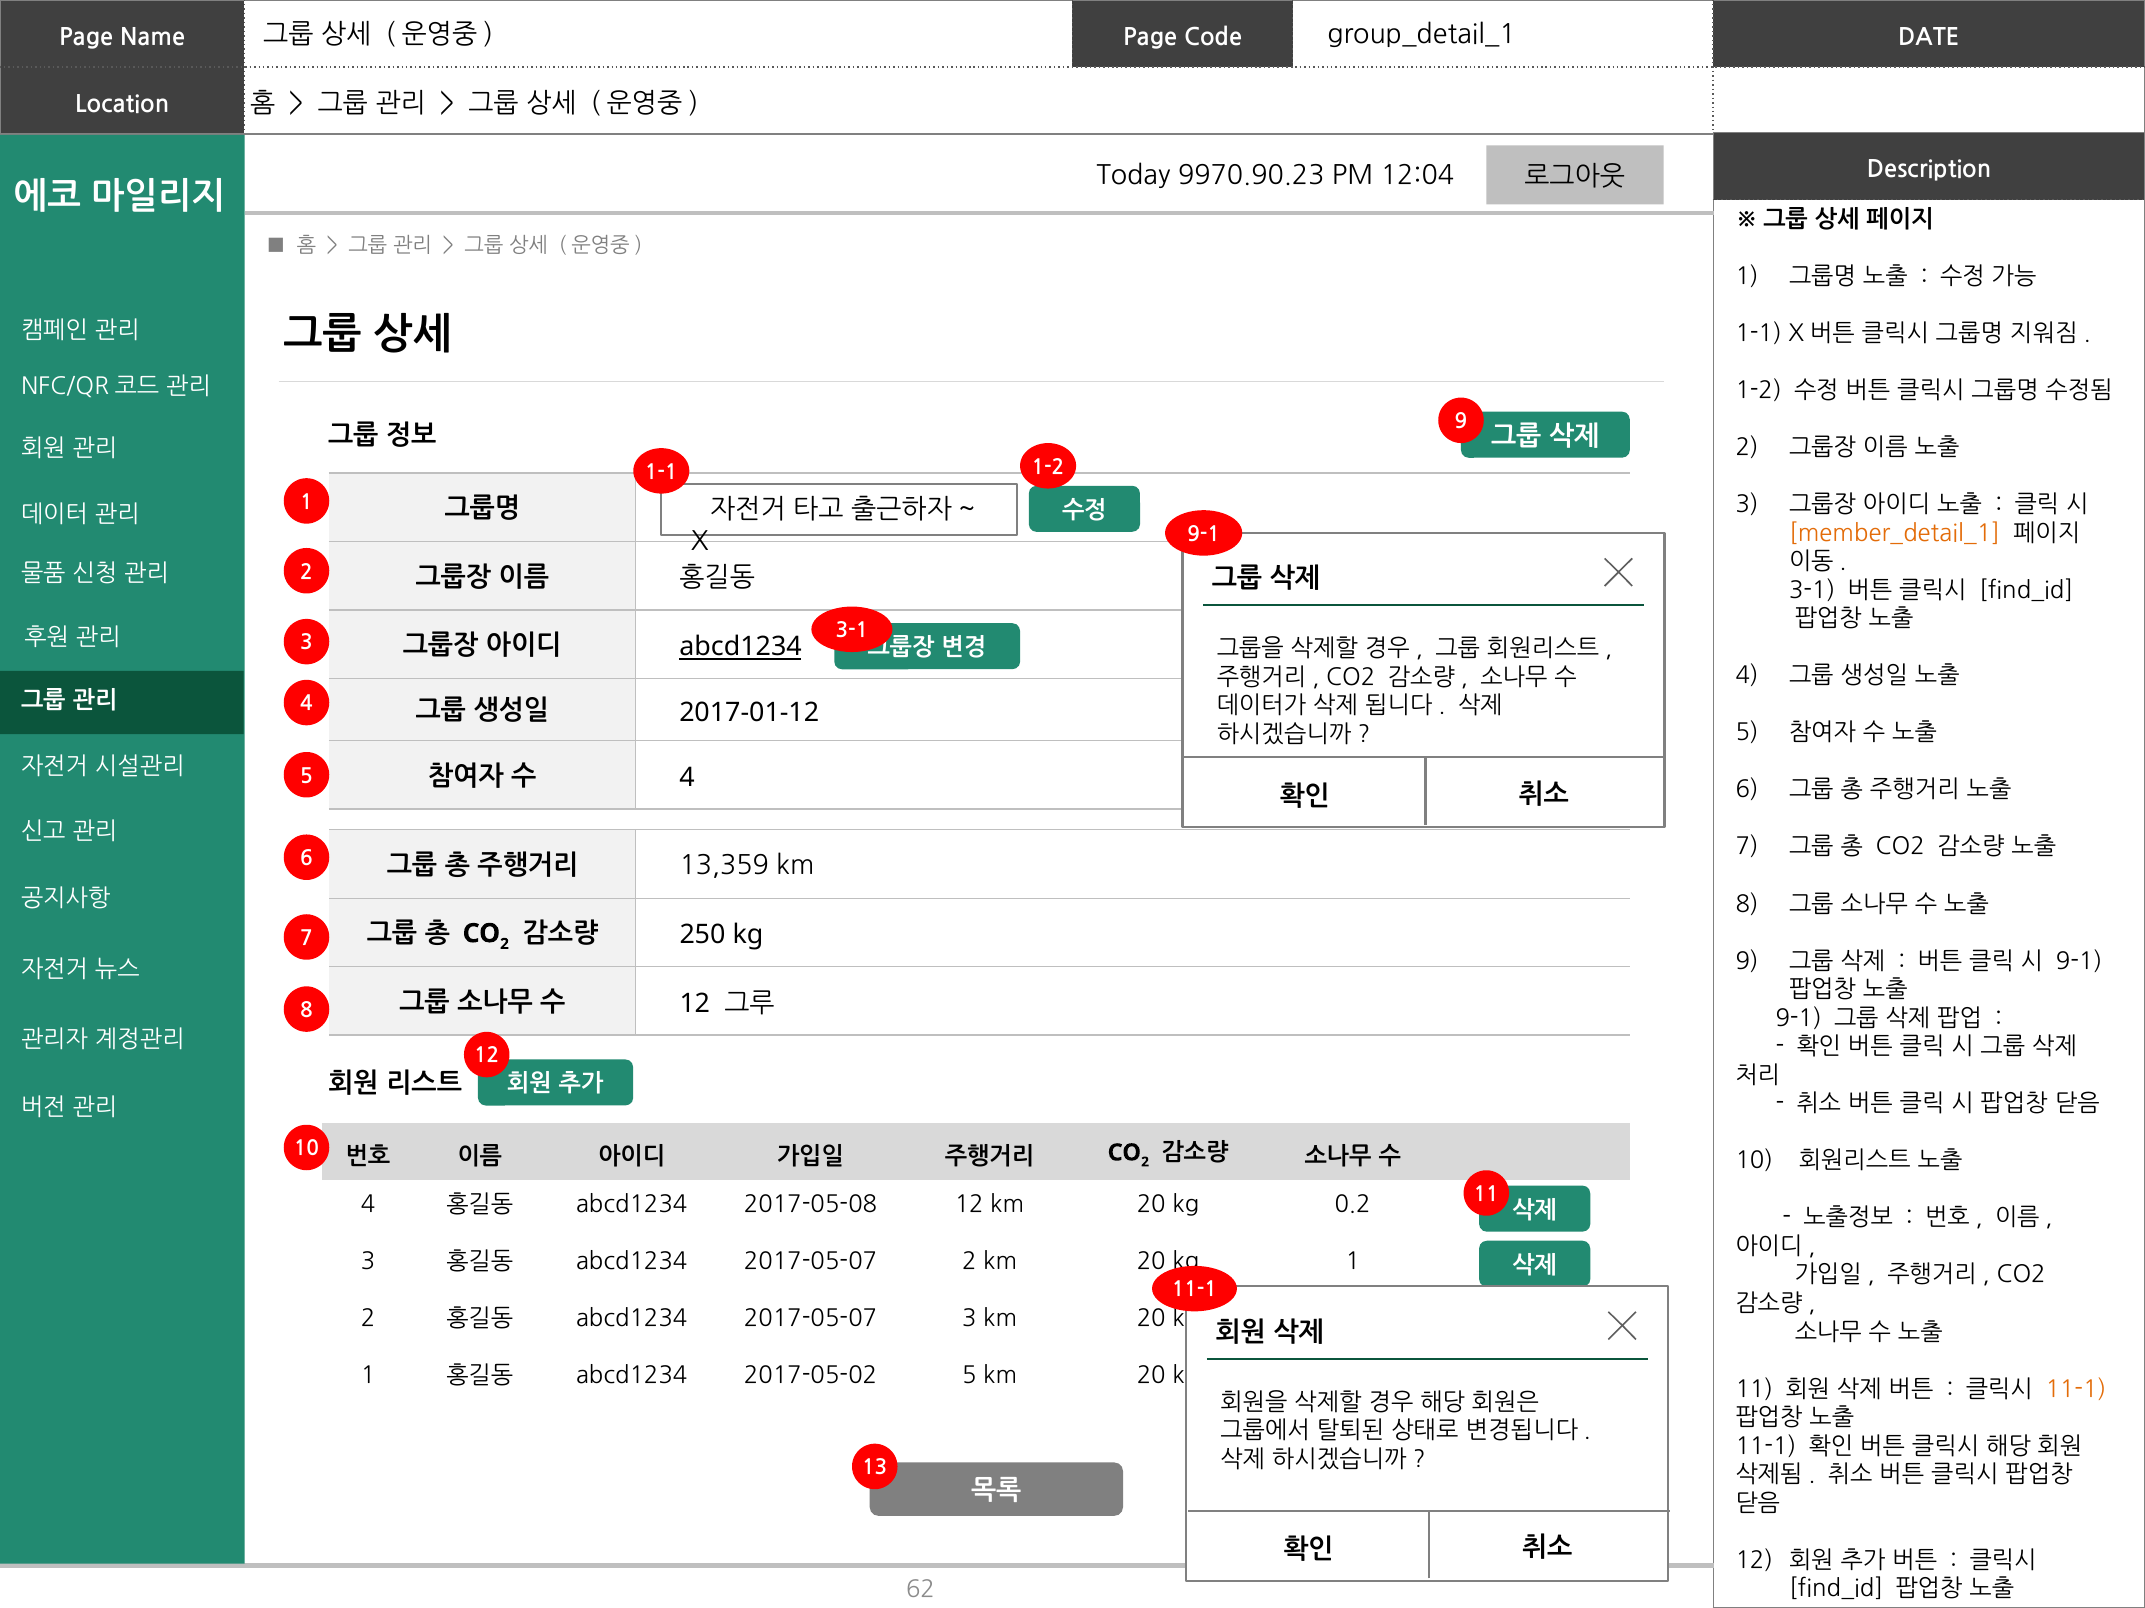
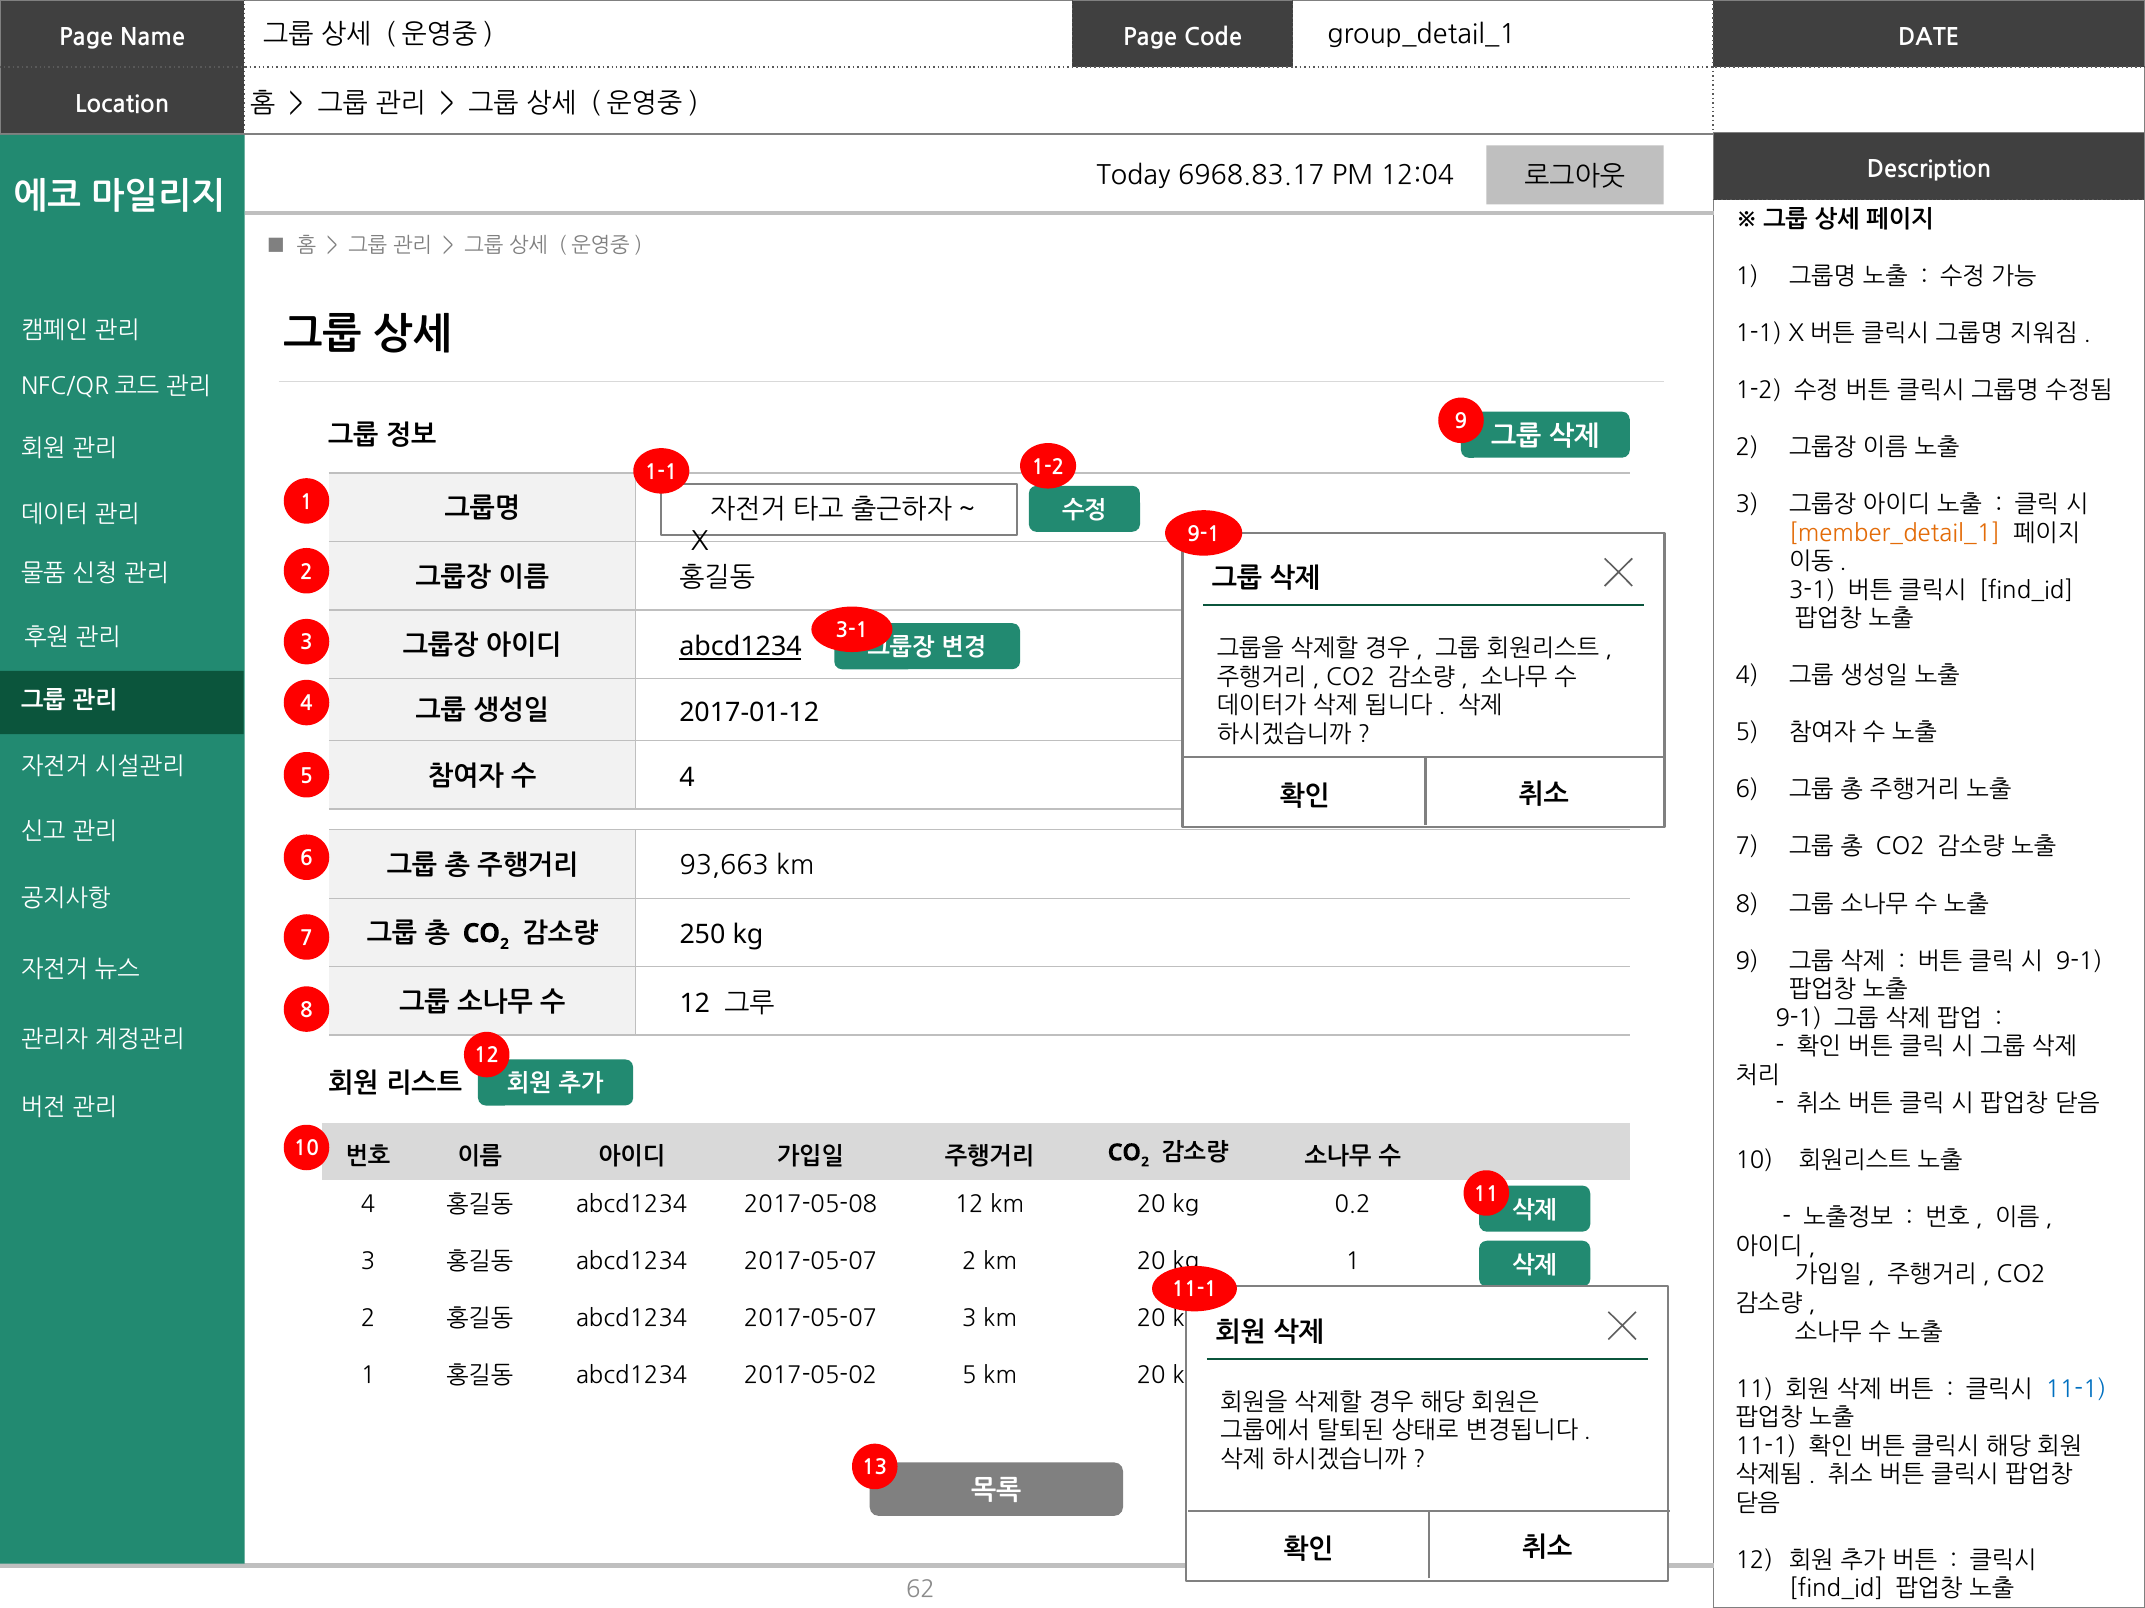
9970.90.23: 9970.90.23 -> 6968.83.17
13,359: 13,359 -> 93,663
11-1 at (2076, 1390) colour: orange -> blue
